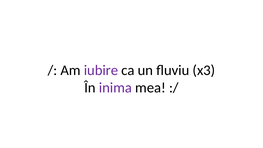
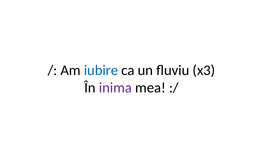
iubire colour: purple -> blue
